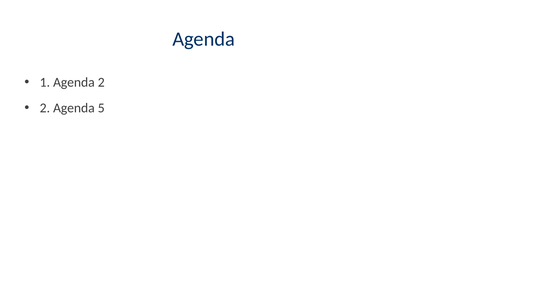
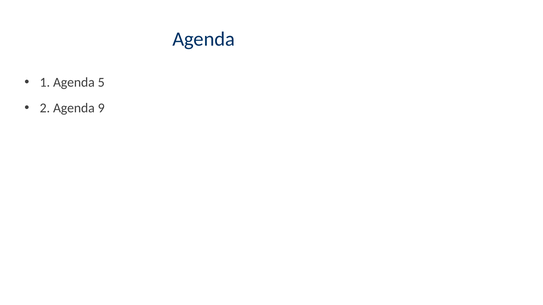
Agenda 2: 2 -> 5
5: 5 -> 9
